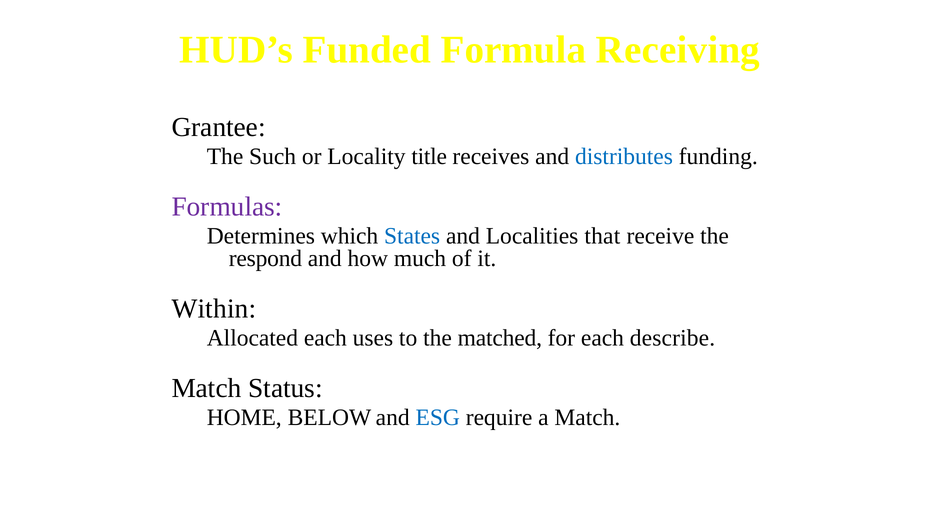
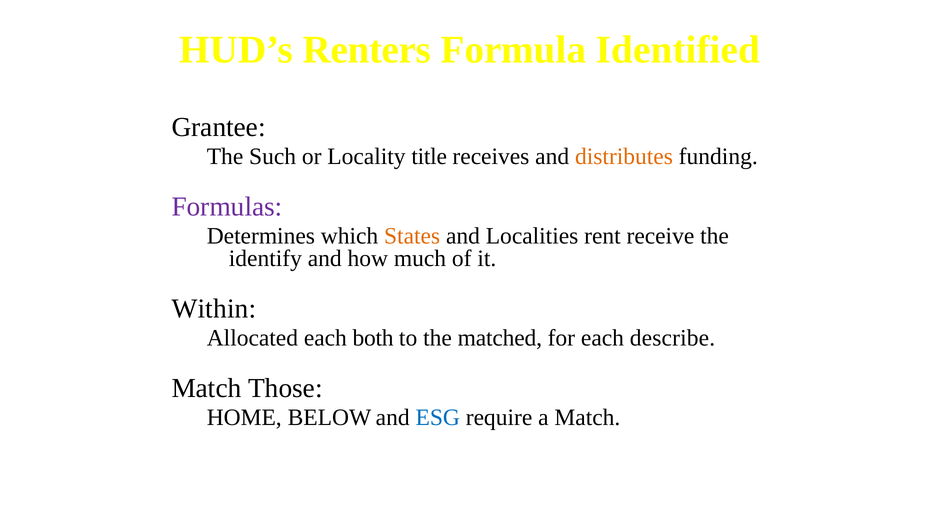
Funded: Funded -> Renters
Receiving: Receiving -> Identified
distributes colour: blue -> orange
States colour: blue -> orange
that: that -> rent
respond: respond -> identify
uses: uses -> both
Status: Status -> Those
